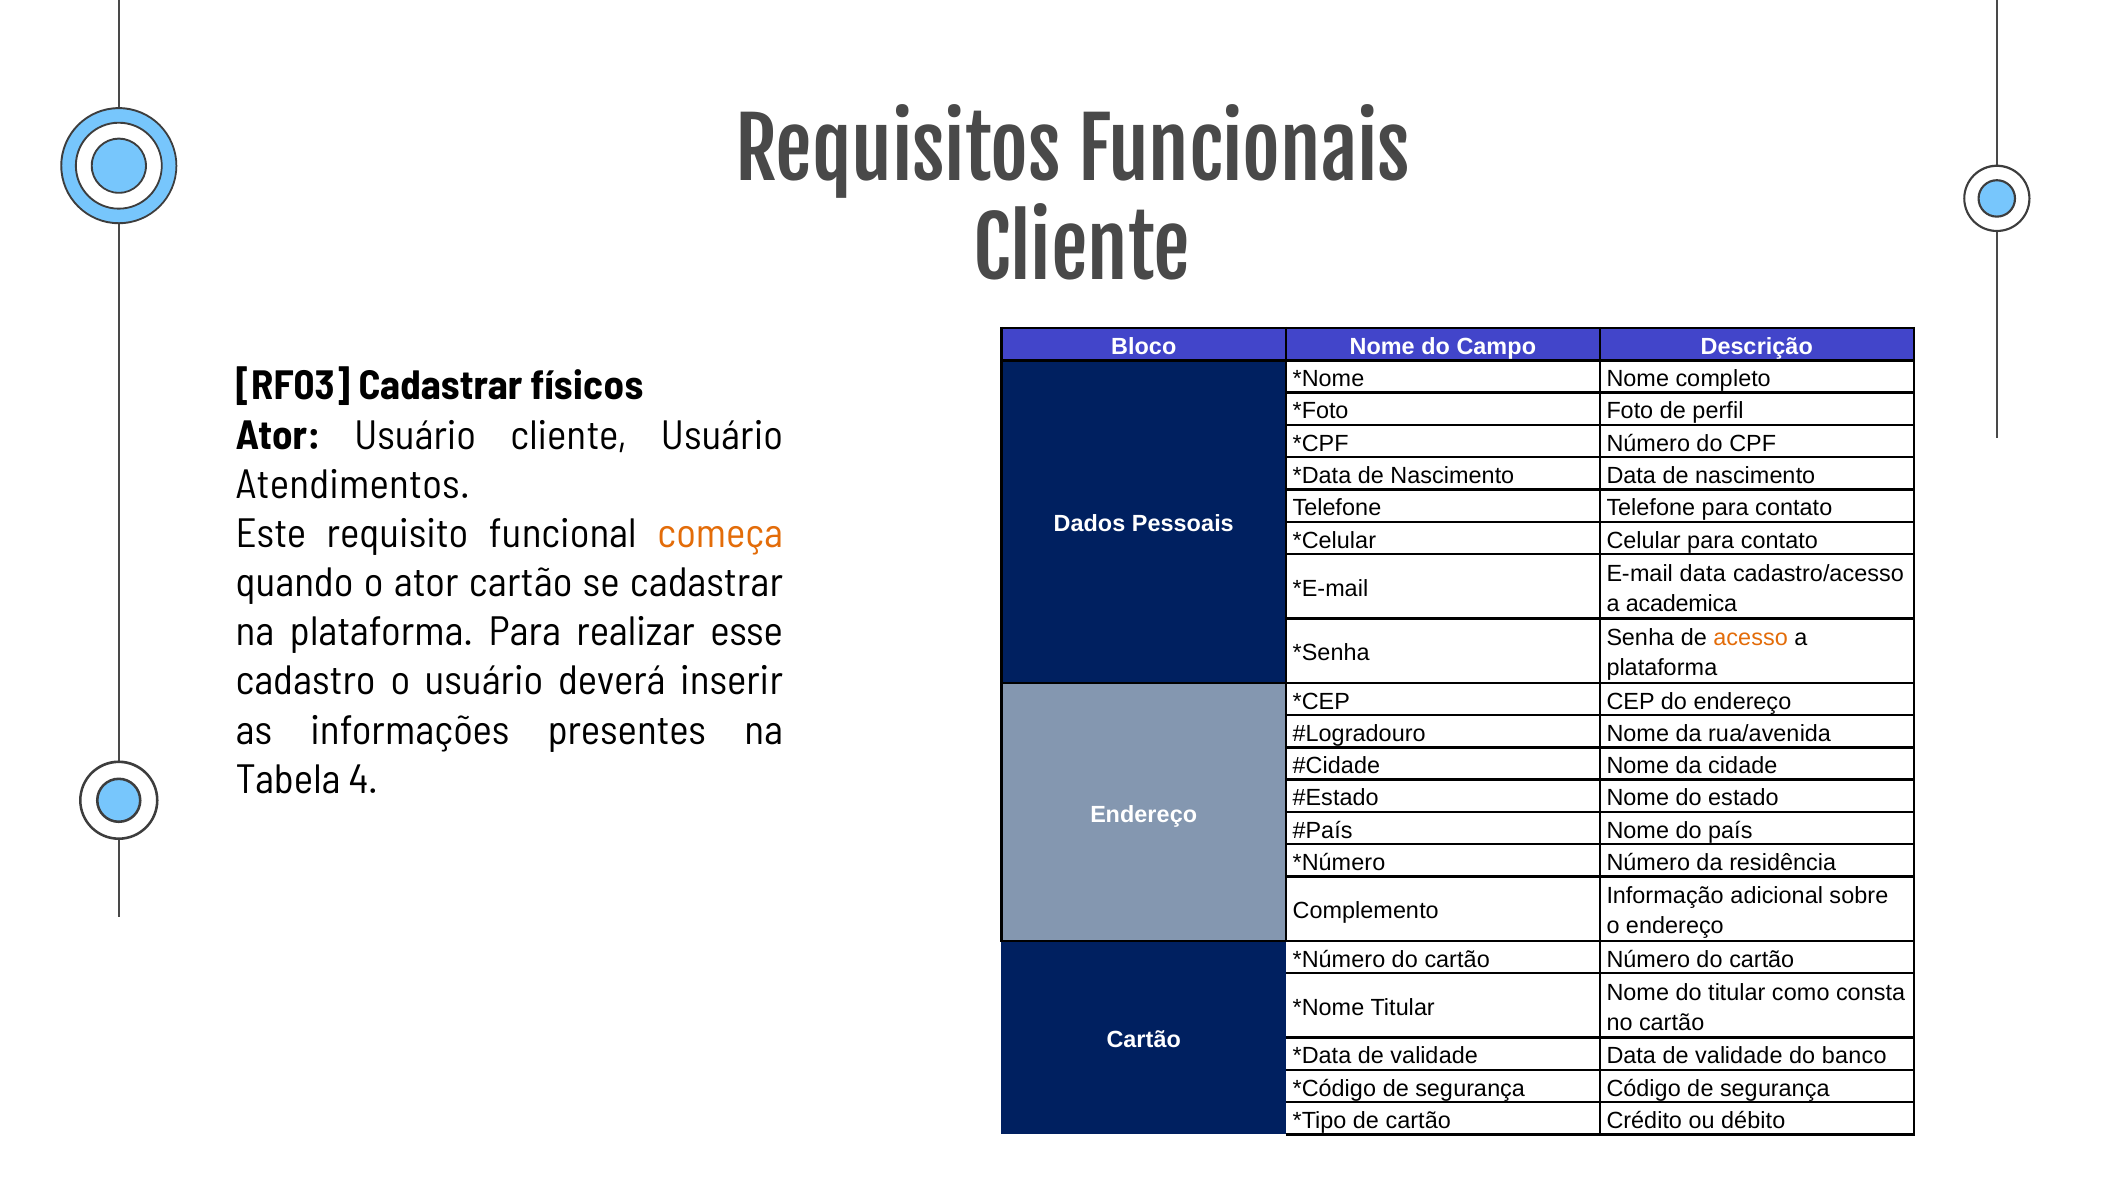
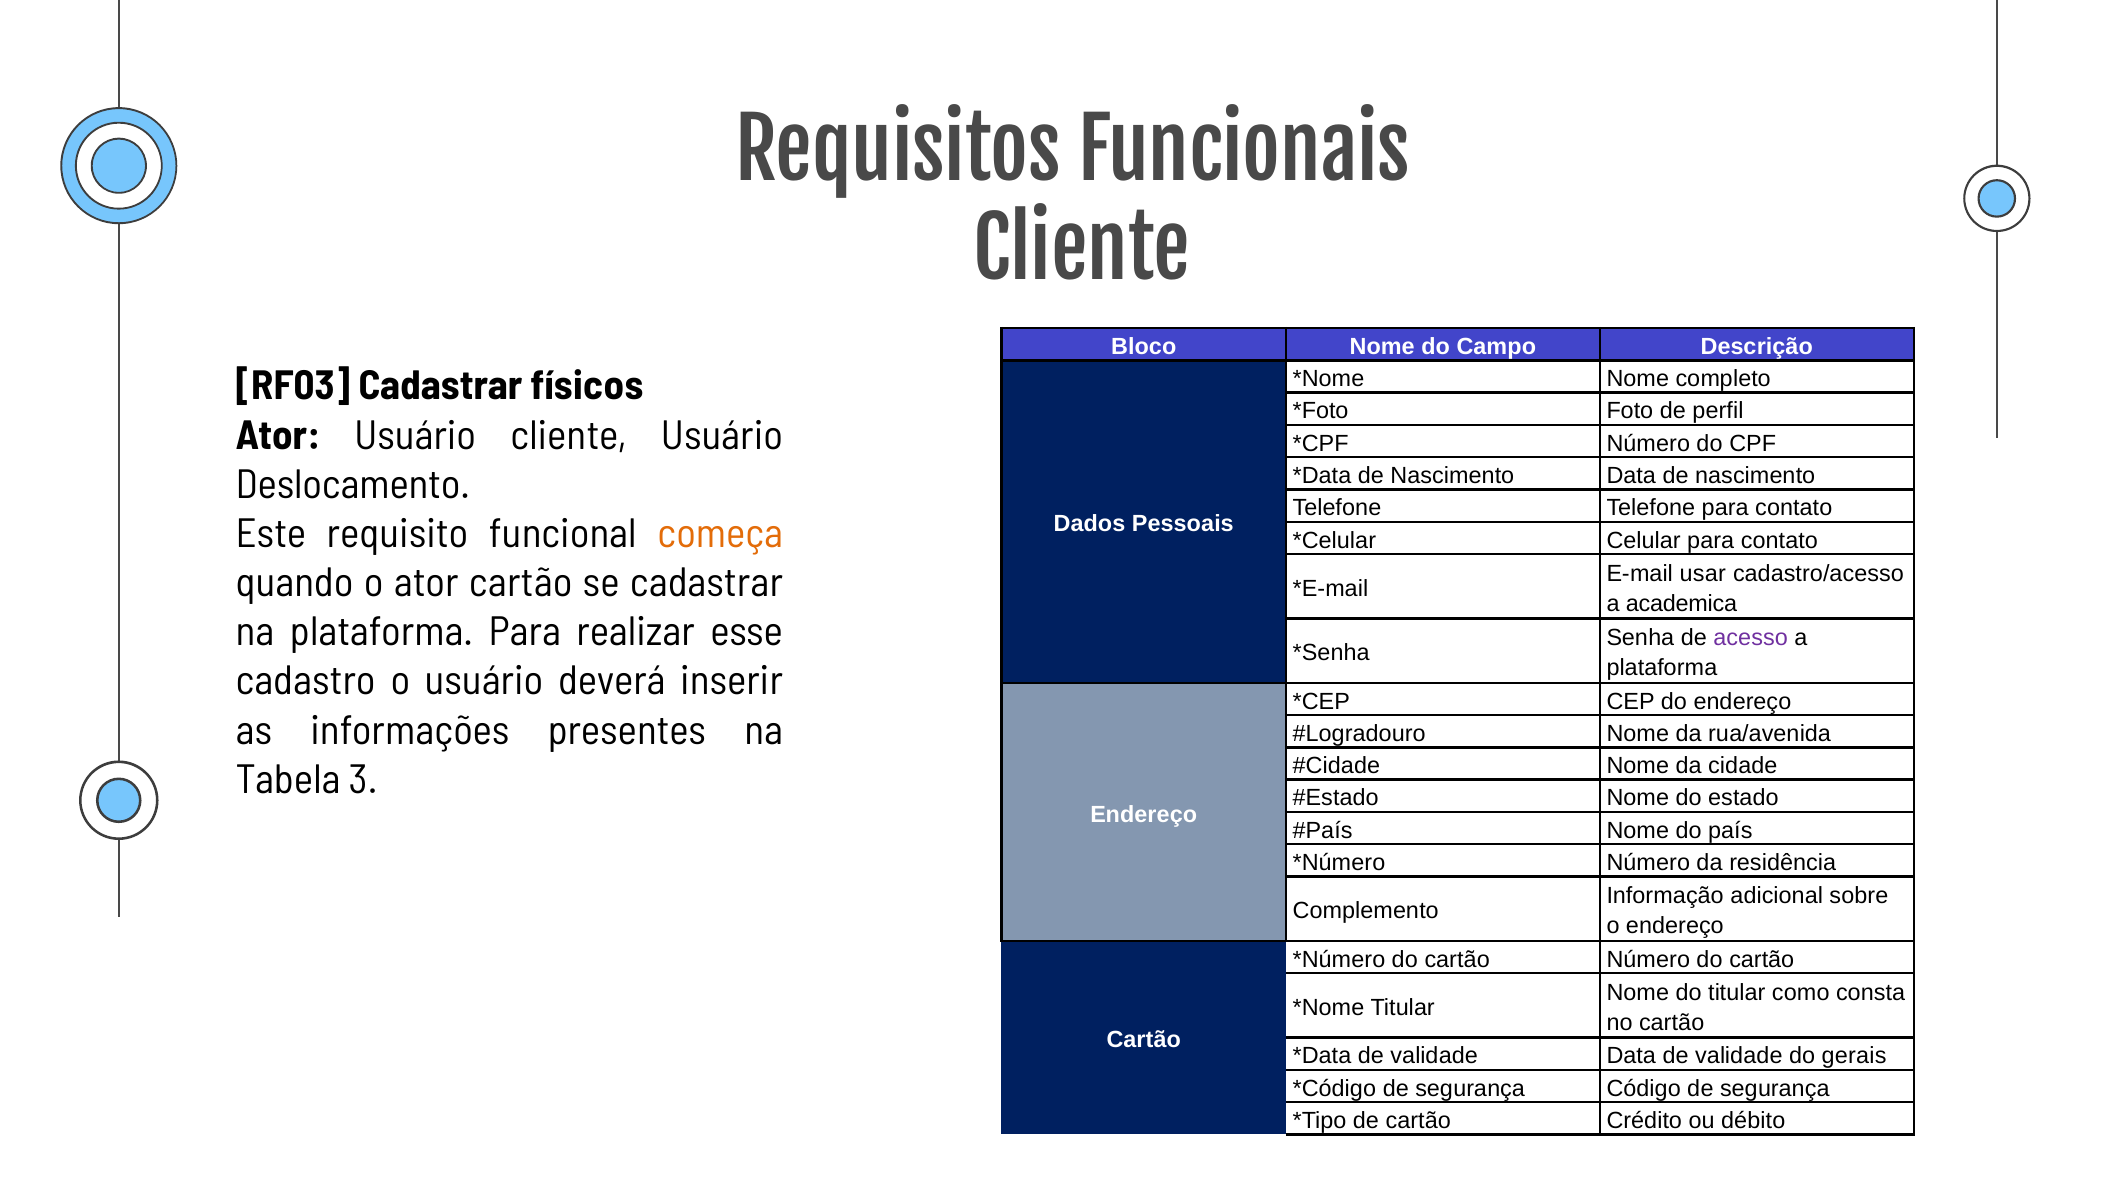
Atendimentos: Atendimentos -> Deslocamento
E-mail data: data -> usar
acesso colour: orange -> purple
4: 4 -> 3
banco: banco -> gerais
